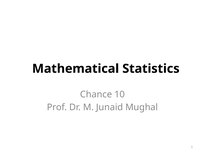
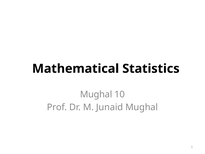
Chance at (96, 94): Chance -> Mughal
